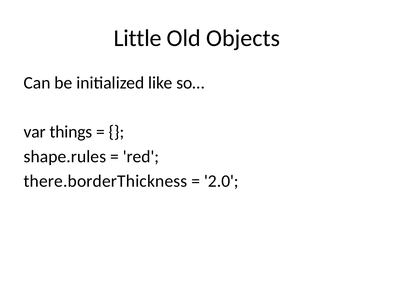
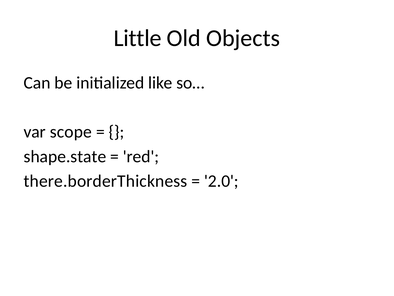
things: things -> scope
shape.rules: shape.rules -> shape.state
